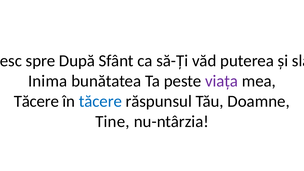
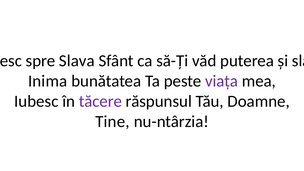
spre După: După -> Slava
Tăcere at (36, 101): Tăcere -> Iubesc
tăcere at (100, 101) colour: blue -> purple
